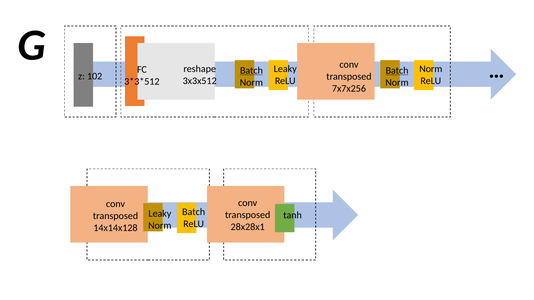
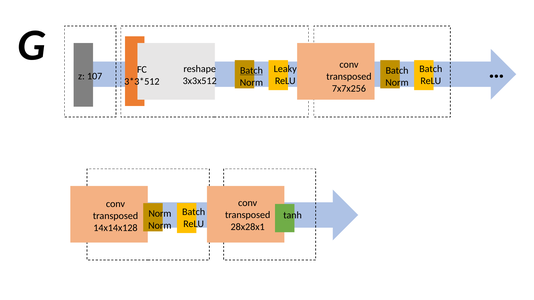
Norm at (431, 69): Norm -> Batch
Batch at (397, 71) underline: present -> none
102: 102 -> 107
Leaky at (160, 214): Leaky -> Norm
